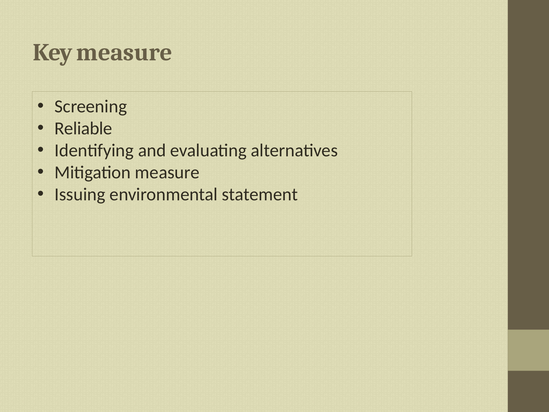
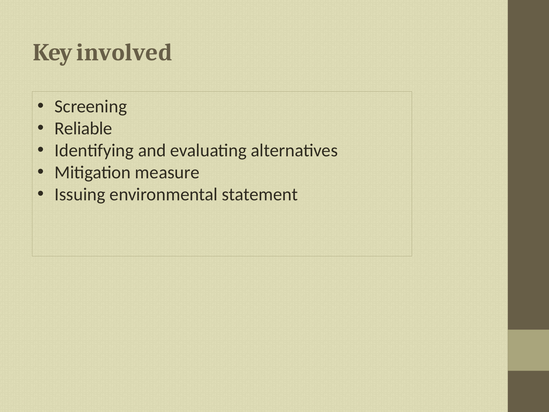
Key measure: measure -> involved
